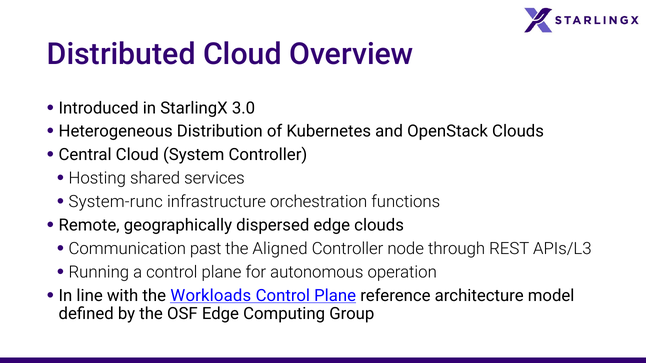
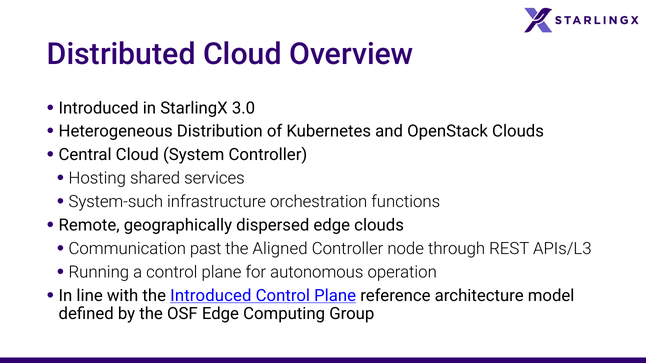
System-runc: System-runc -> System-such
the Workloads: Workloads -> Introduced
